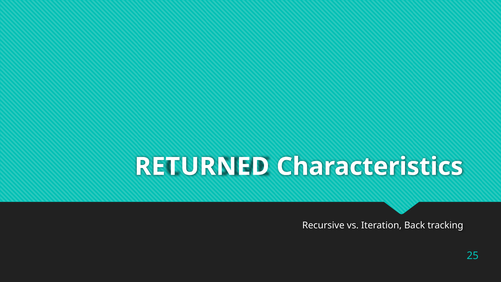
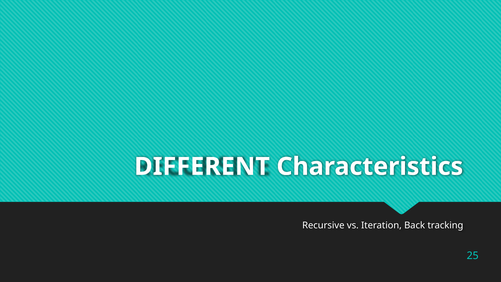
RETURNED: RETURNED -> DIFFERENT
